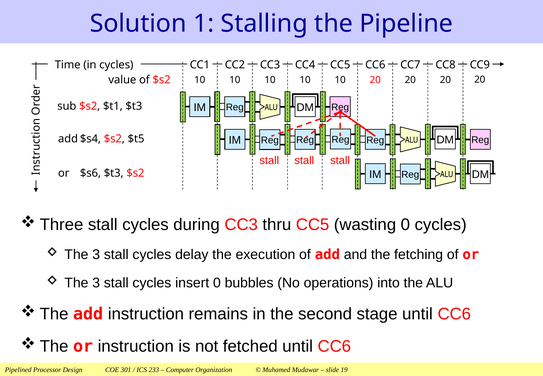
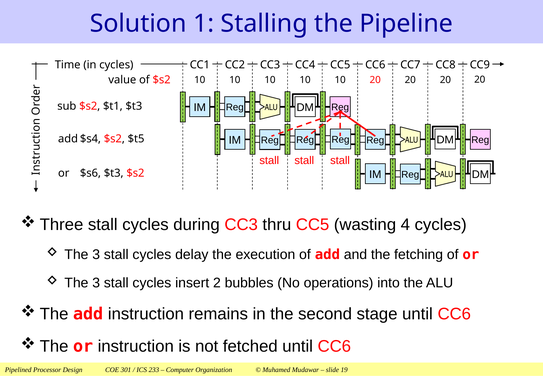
wasting 0: 0 -> 4
insert 0: 0 -> 2
